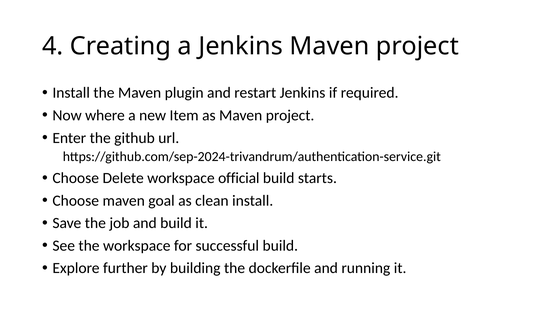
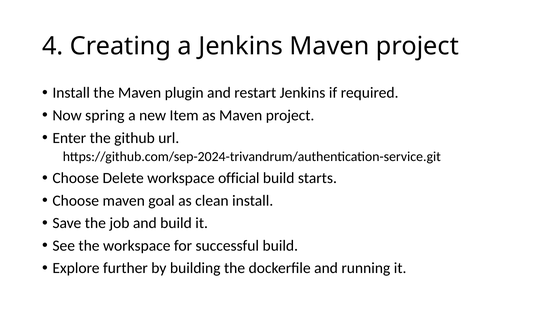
where: where -> spring
